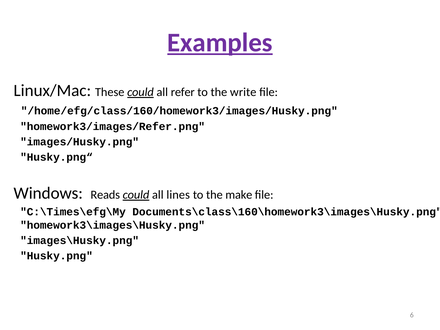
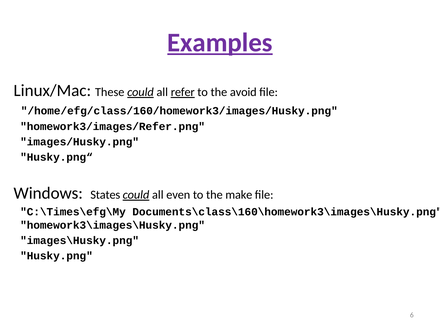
refer underline: none -> present
write: write -> avoid
Reads: Reads -> States
lines: lines -> even
